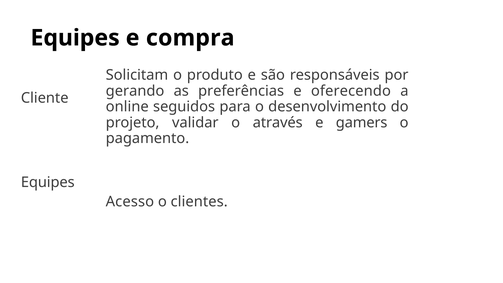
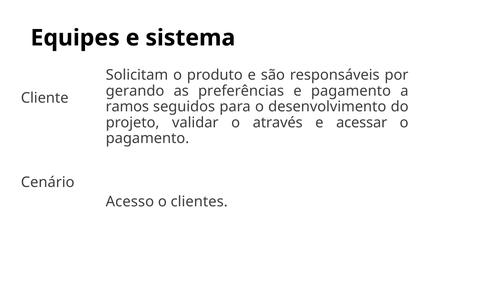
compra: compra -> sistema
e oferecendo: oferecendo -> pagamento
online: online -> ramos
gamers: gamers -> acessar
Equipes at (48, 182): Equipes -> Cenário
